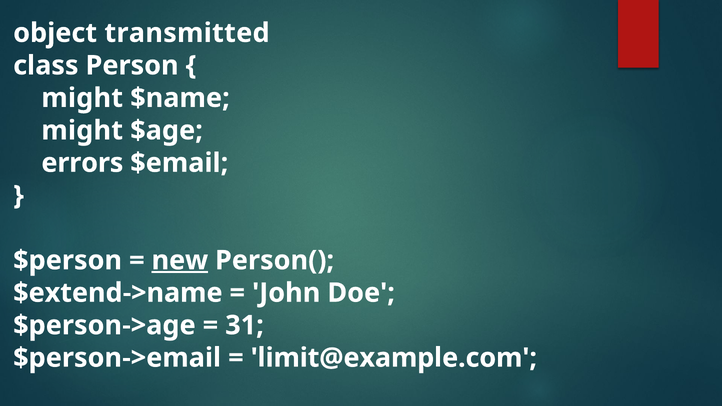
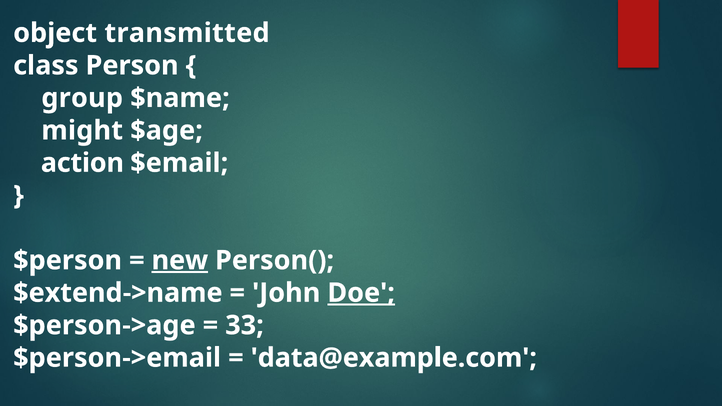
might at (82, 98): might -> group
errors: errors -> action
Doe underline: none -> present
31: 31 -> 33
limit@example.com: limit@example.com -> data@example.com
